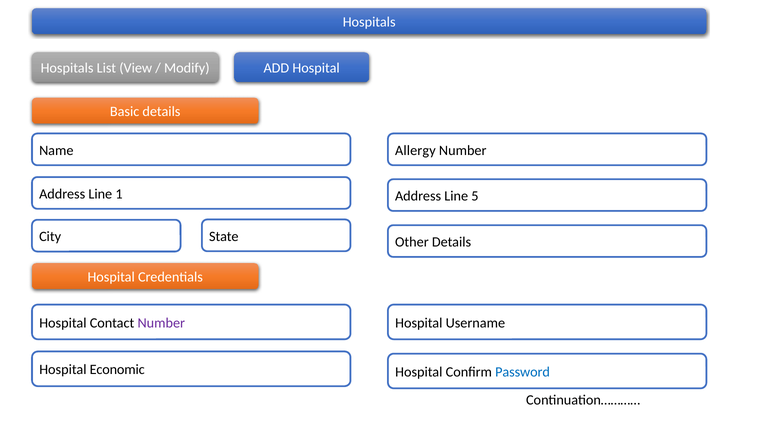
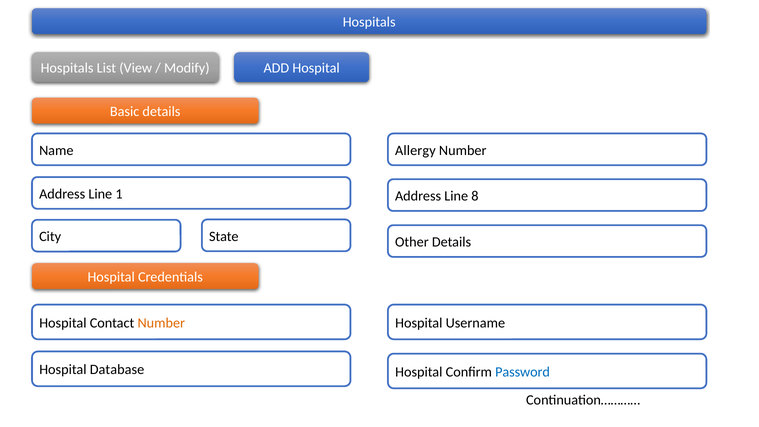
5: 5 -> 8
Number at (161, 323) colour: purple -> orange
Economic: Economic -> Database
